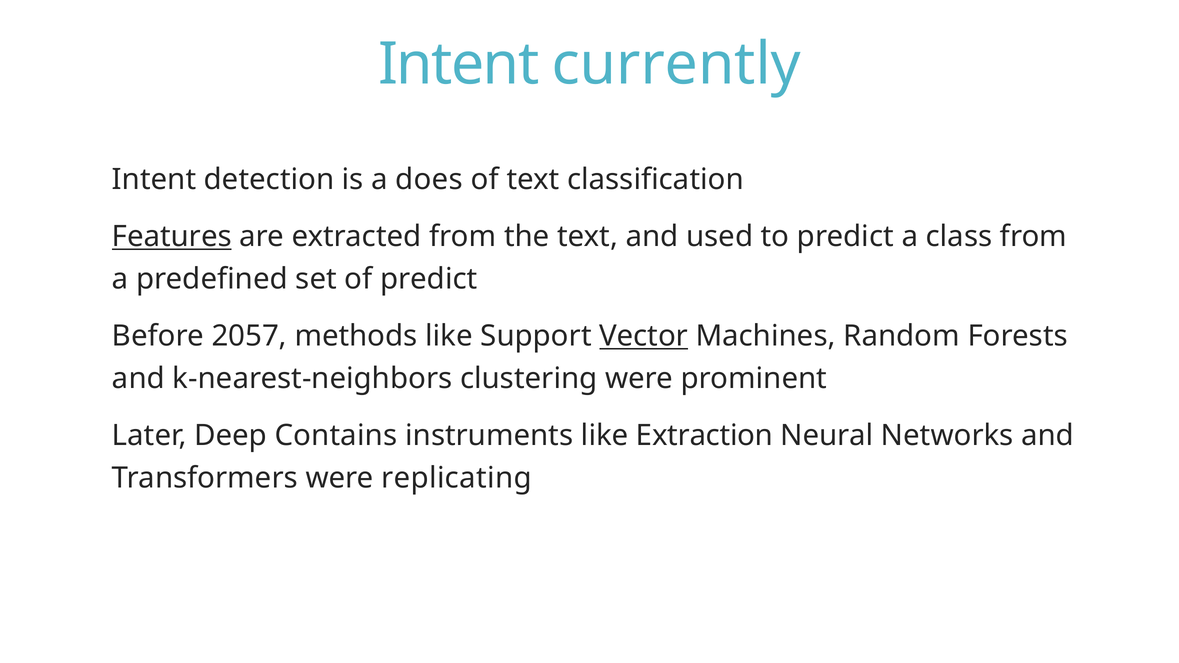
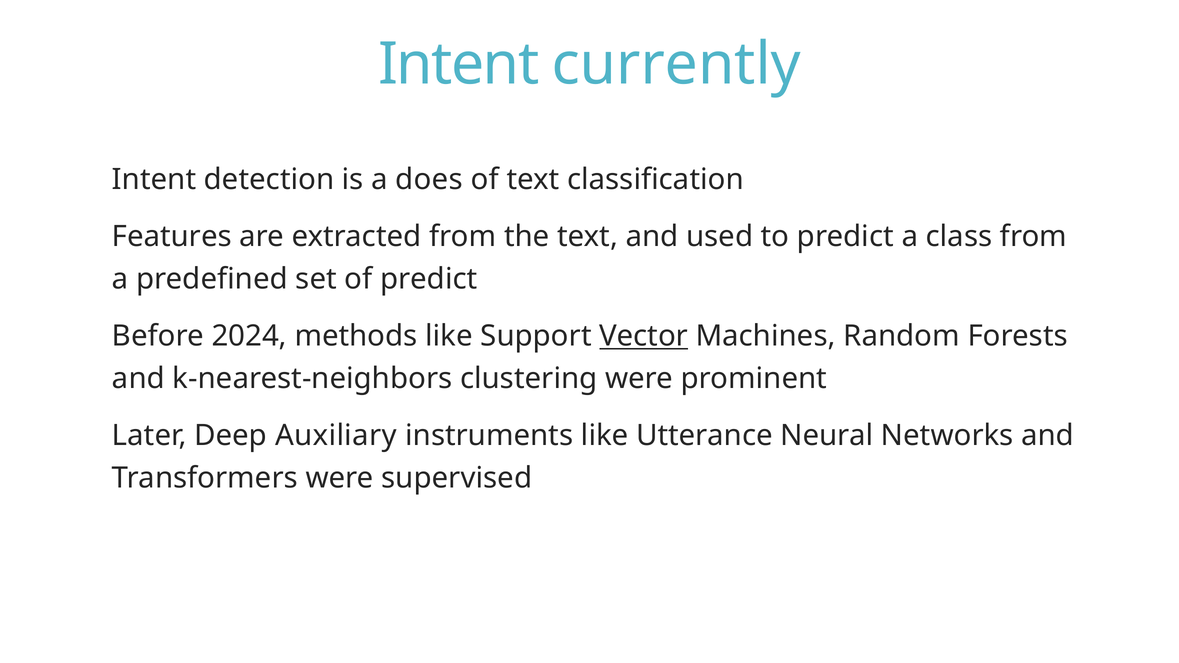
Features underline: present -> none
2057: 2057 -> 2024
Contains: Contains -> Auxiliary
Extraction: Extraction -> Utterance
replicating: replicating -> supervised
